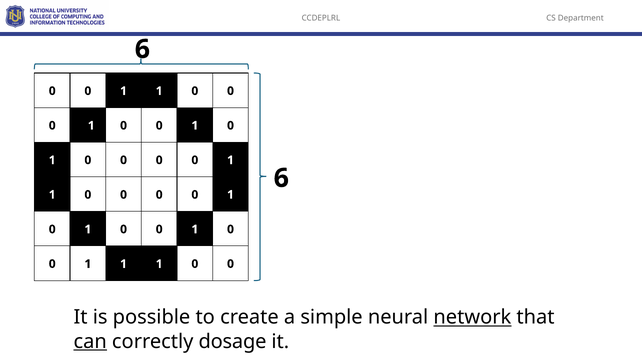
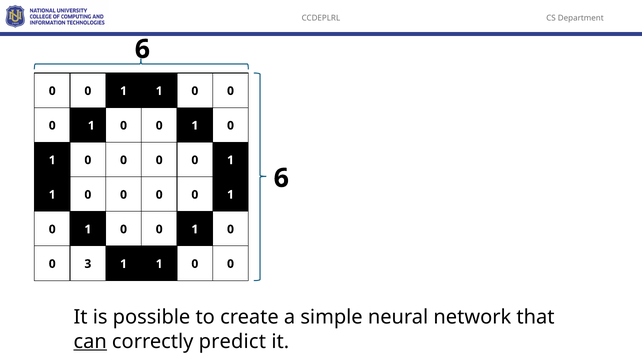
1 at (88, 264): 1 -> 3
network underline: present -> none
dosage: dosage -> predict
